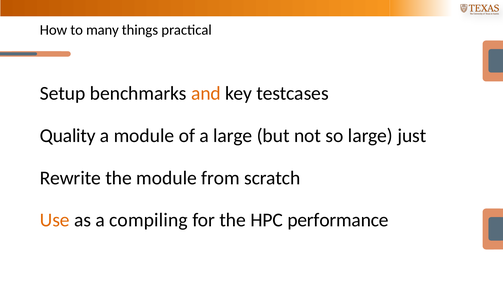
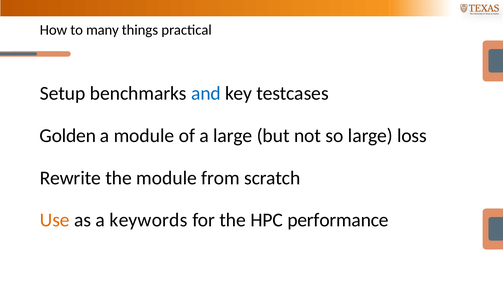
and colour: orange -> blue
Quality: Quality -> Golden
just: just -> loss
compiling: compiling -> keywords
